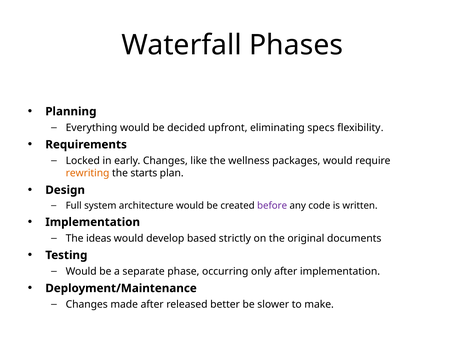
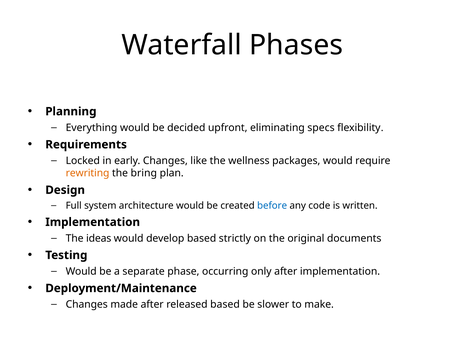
starts: starts -> bring
before colour: purple -> blue
released better: better -> based
